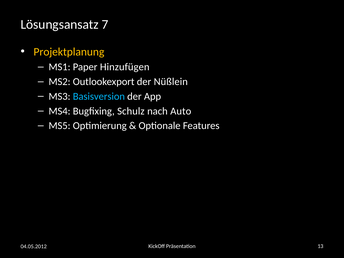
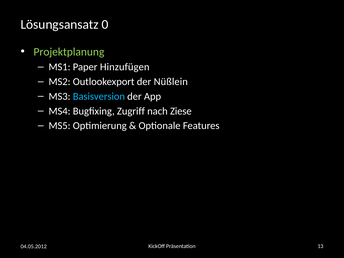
7: 7 -> 0
Projektplanung colour: yellow -> light green
Schulz: Schulz -> Zugriff
Auto: Auto -> Ziese
